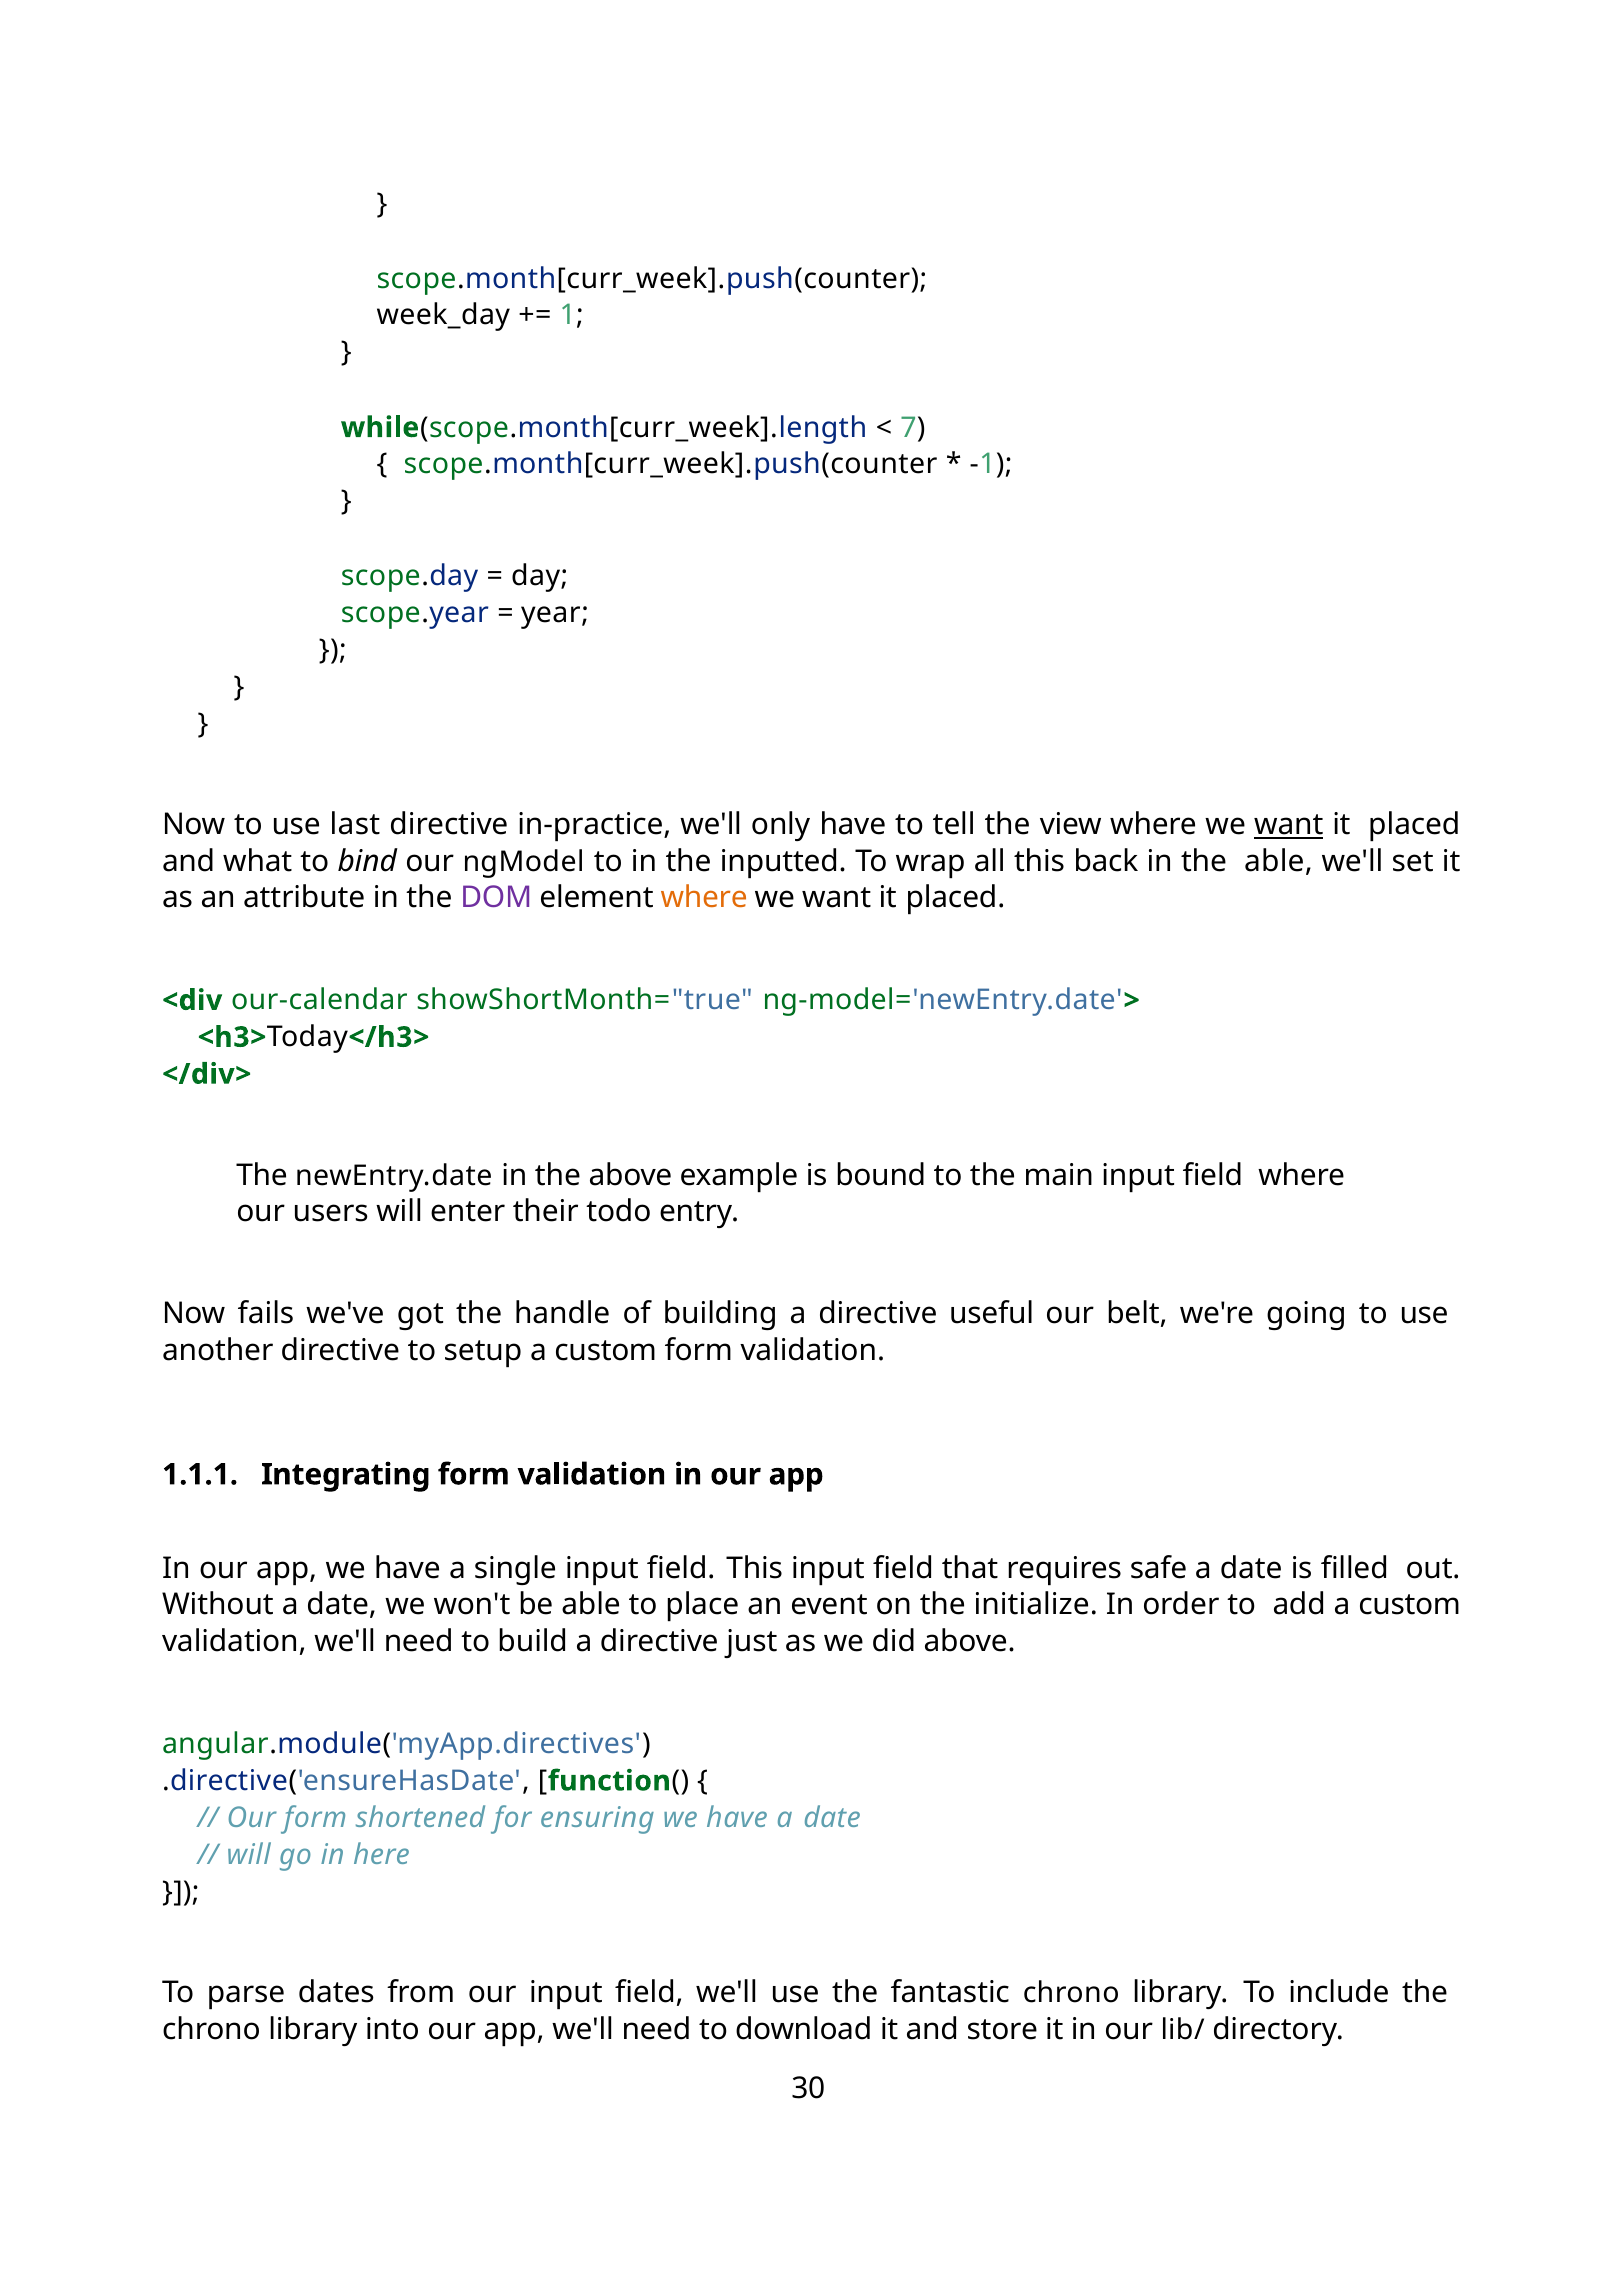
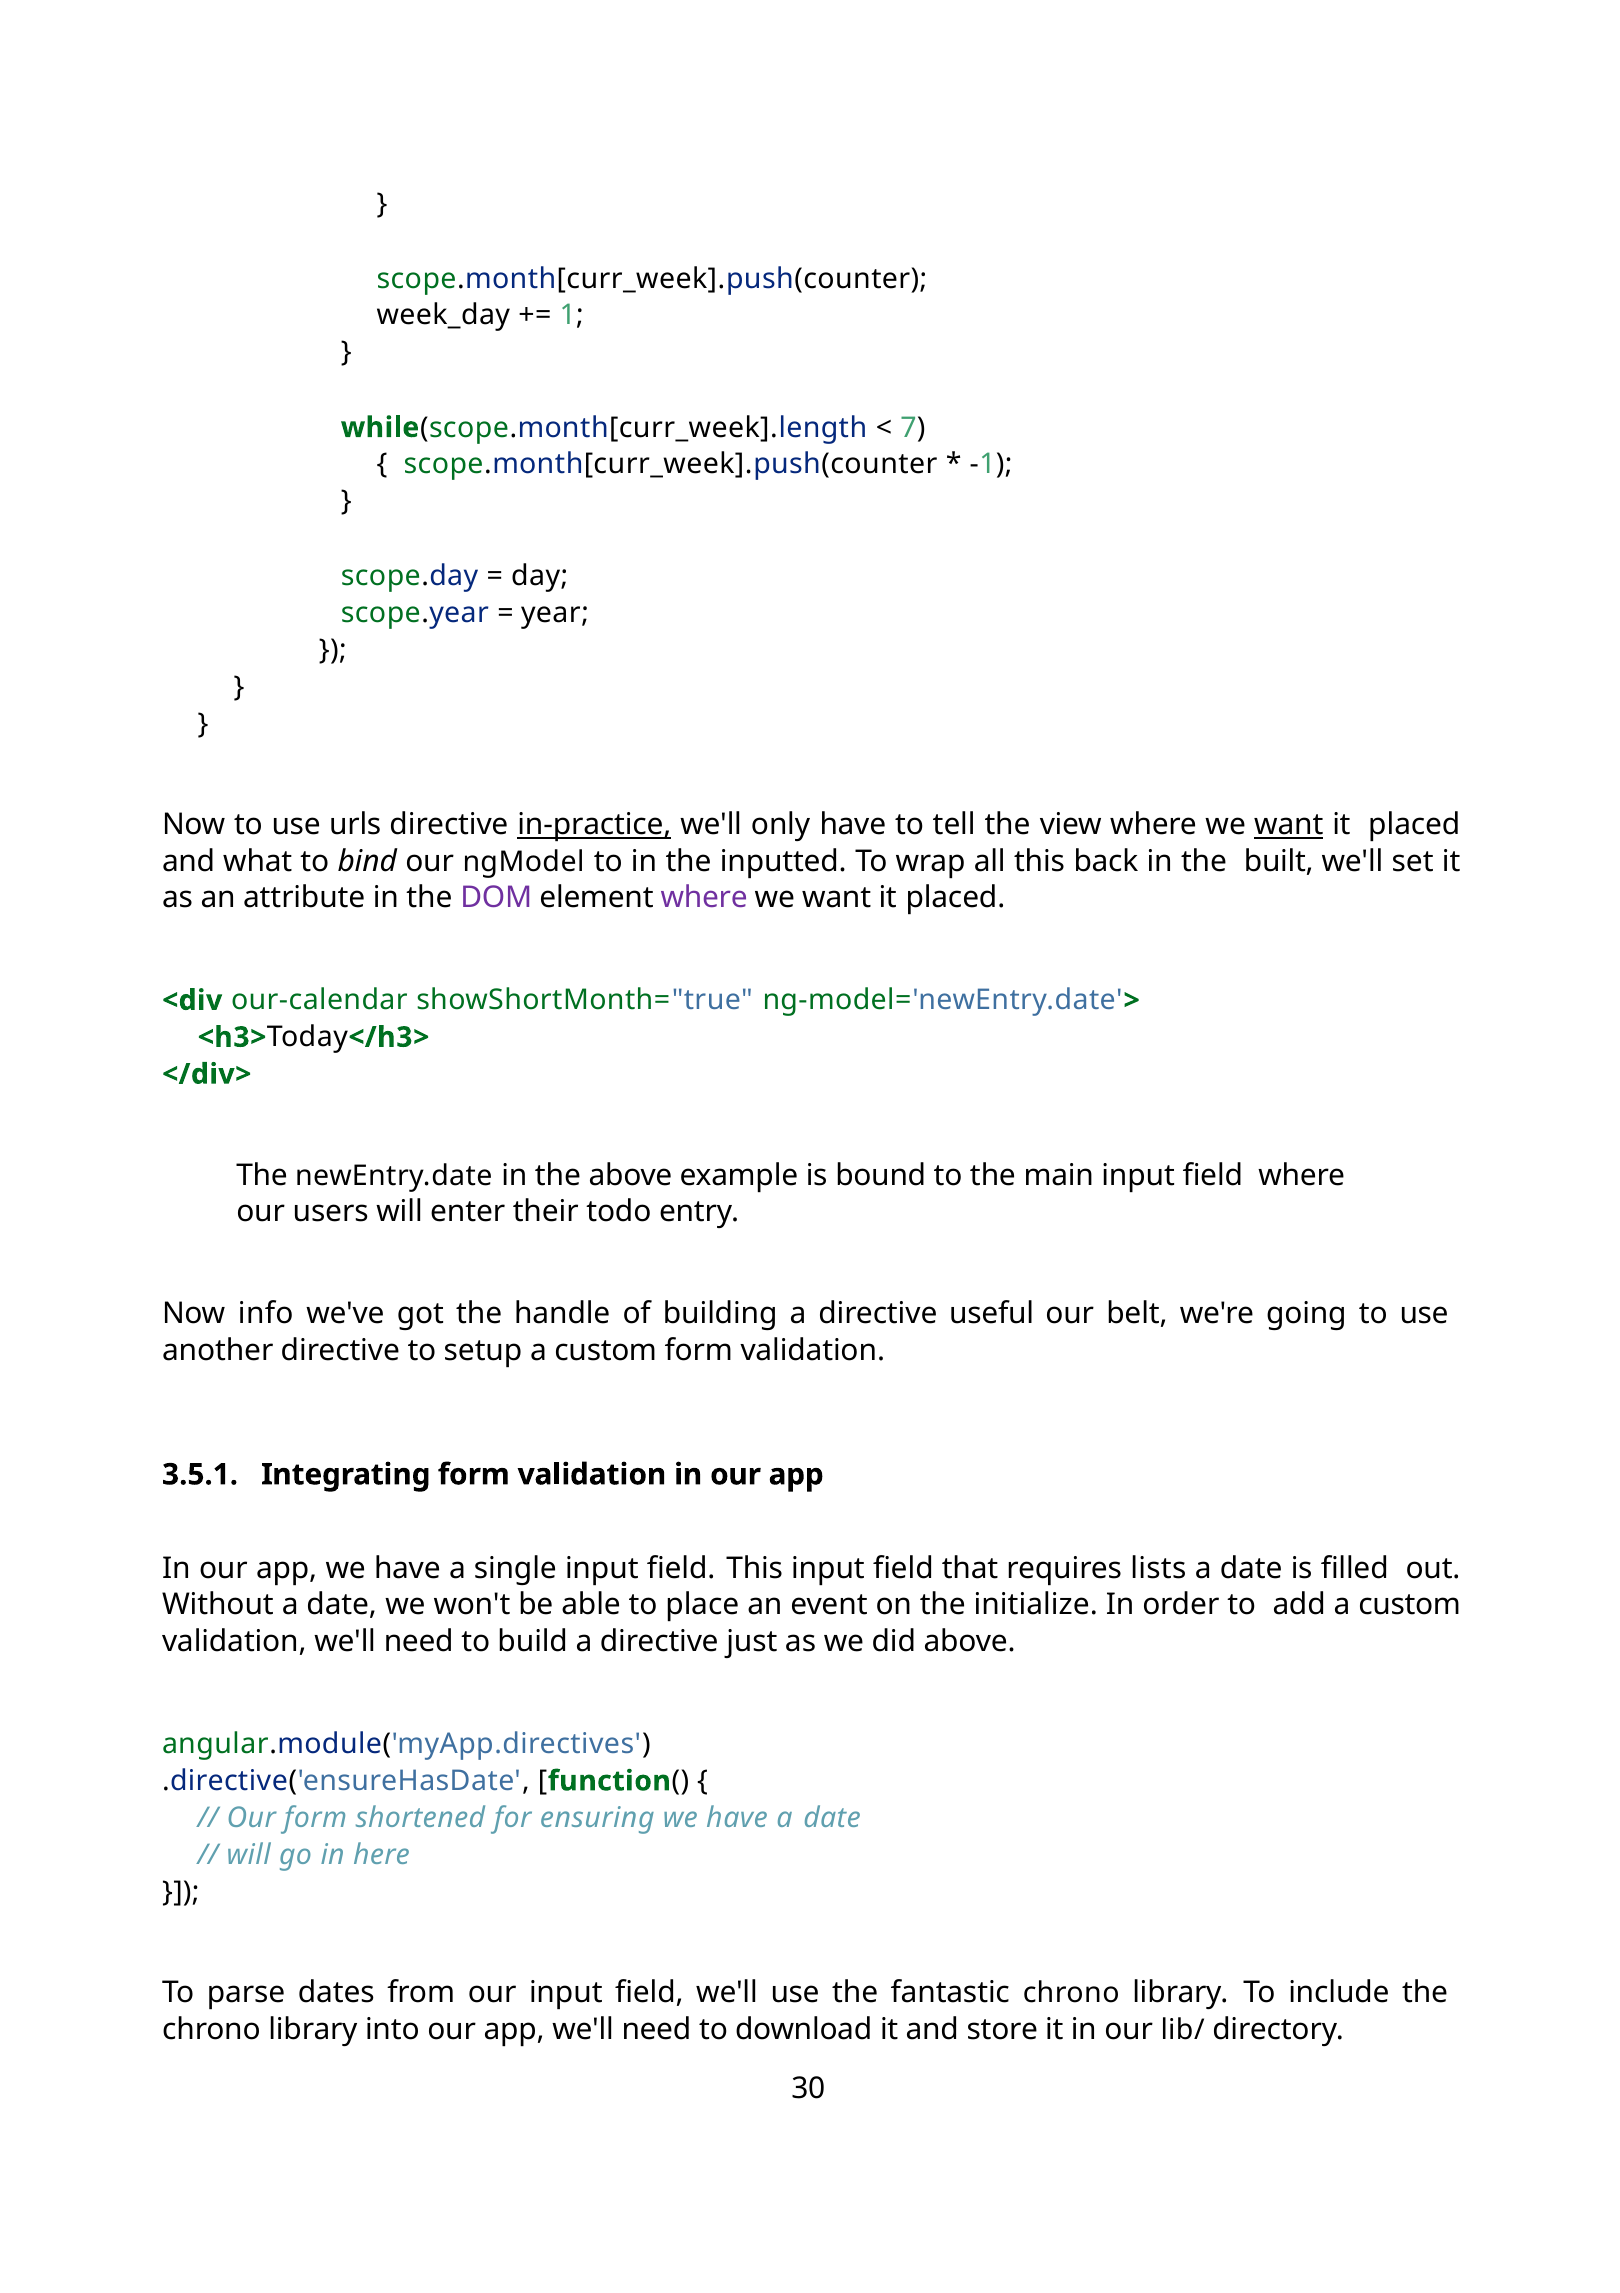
last: last -> urls
in-practice underline: none -> present
the able: able -> built
where at (704, 898) colour: orange -> purple
fails: fails -> info
1.1.1: 1.1.1 -> 3.5.1
safe: safe -> lists
